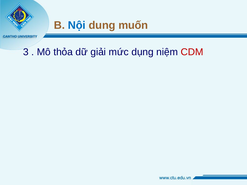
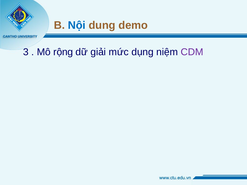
muốn: muốn -> demo
thỏa: thỏa -> rộng
CDM colour: red -> purple
